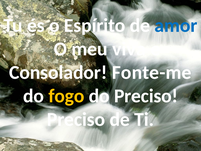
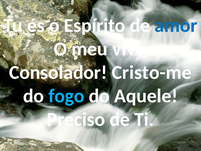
Fonte-me: Fonte-me -> Cristo-me
fogo colour: yellow -> light blue
do Preciso: Preciso -> Aquele
